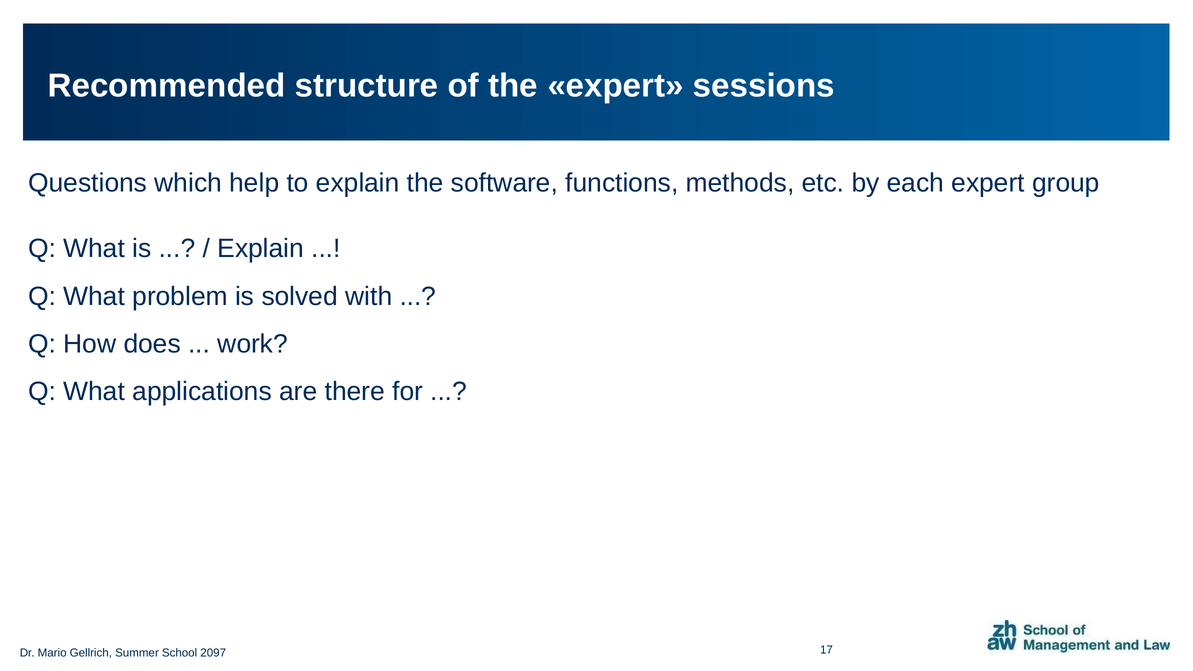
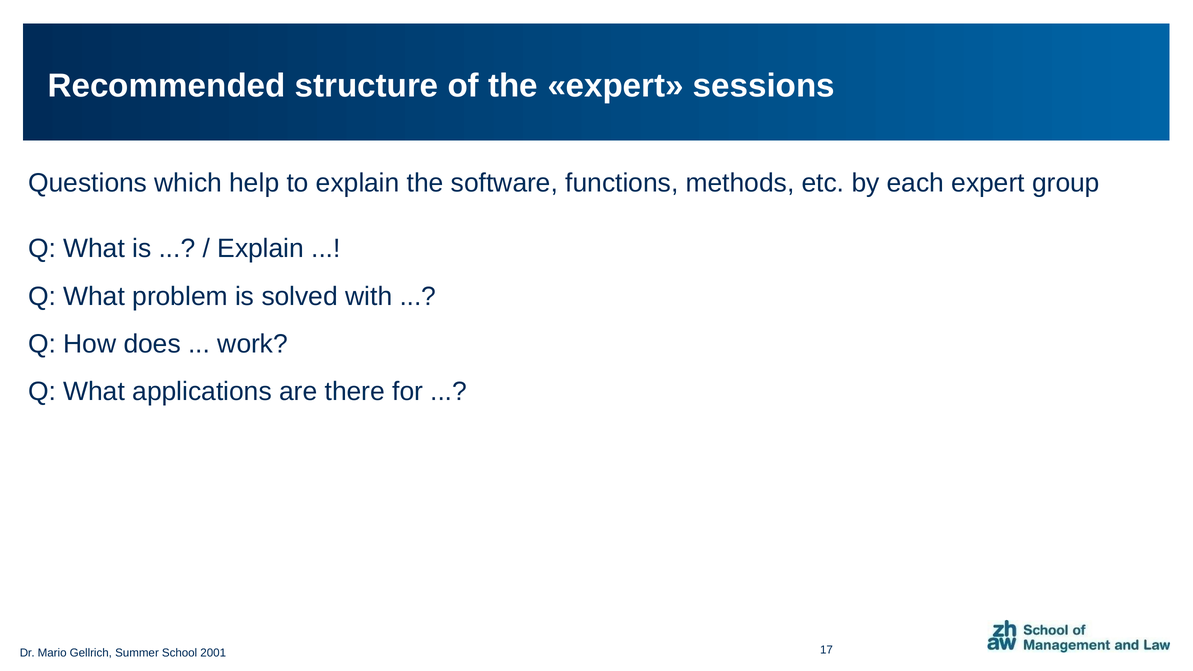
2097: 2097 -> 2001
